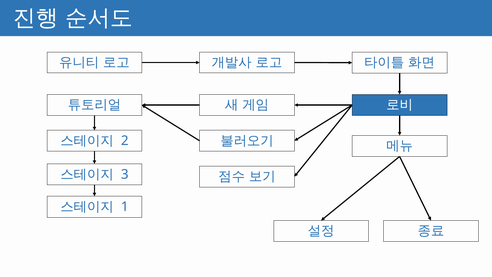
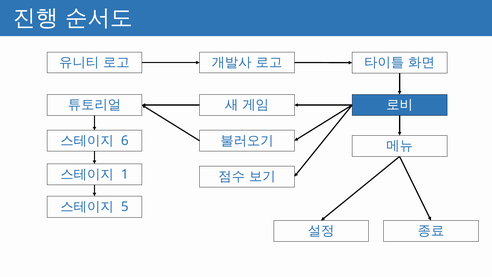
2: 2 -> 6
3: 3 -> 1
1: 1 -> 5
